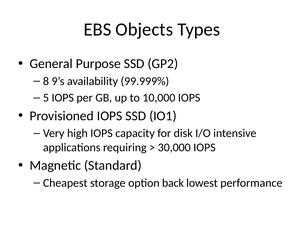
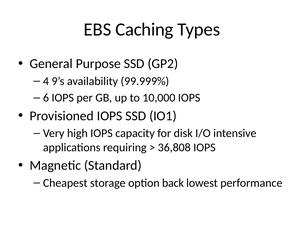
Objects: Objects -> Caching
8: 8 -> 4
5: 5 -> 6
30,000: 30,000 -> 36,808
